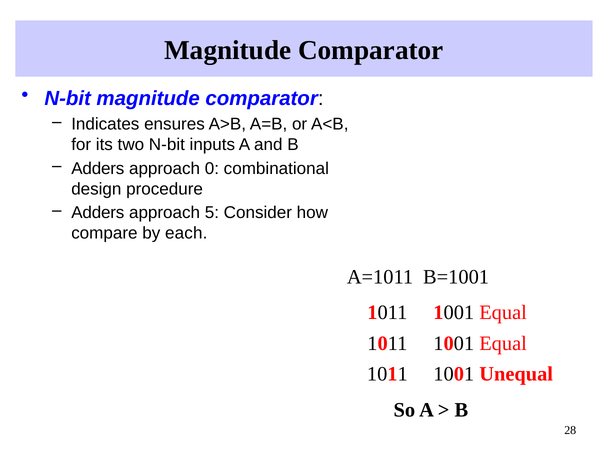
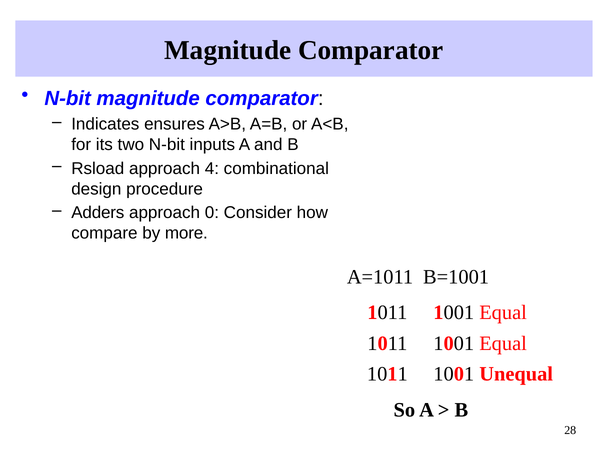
Adders at (98, 168): Adders -> Rsload
0: 0 -> 4
5: 5 -> 0
each: each -> more
